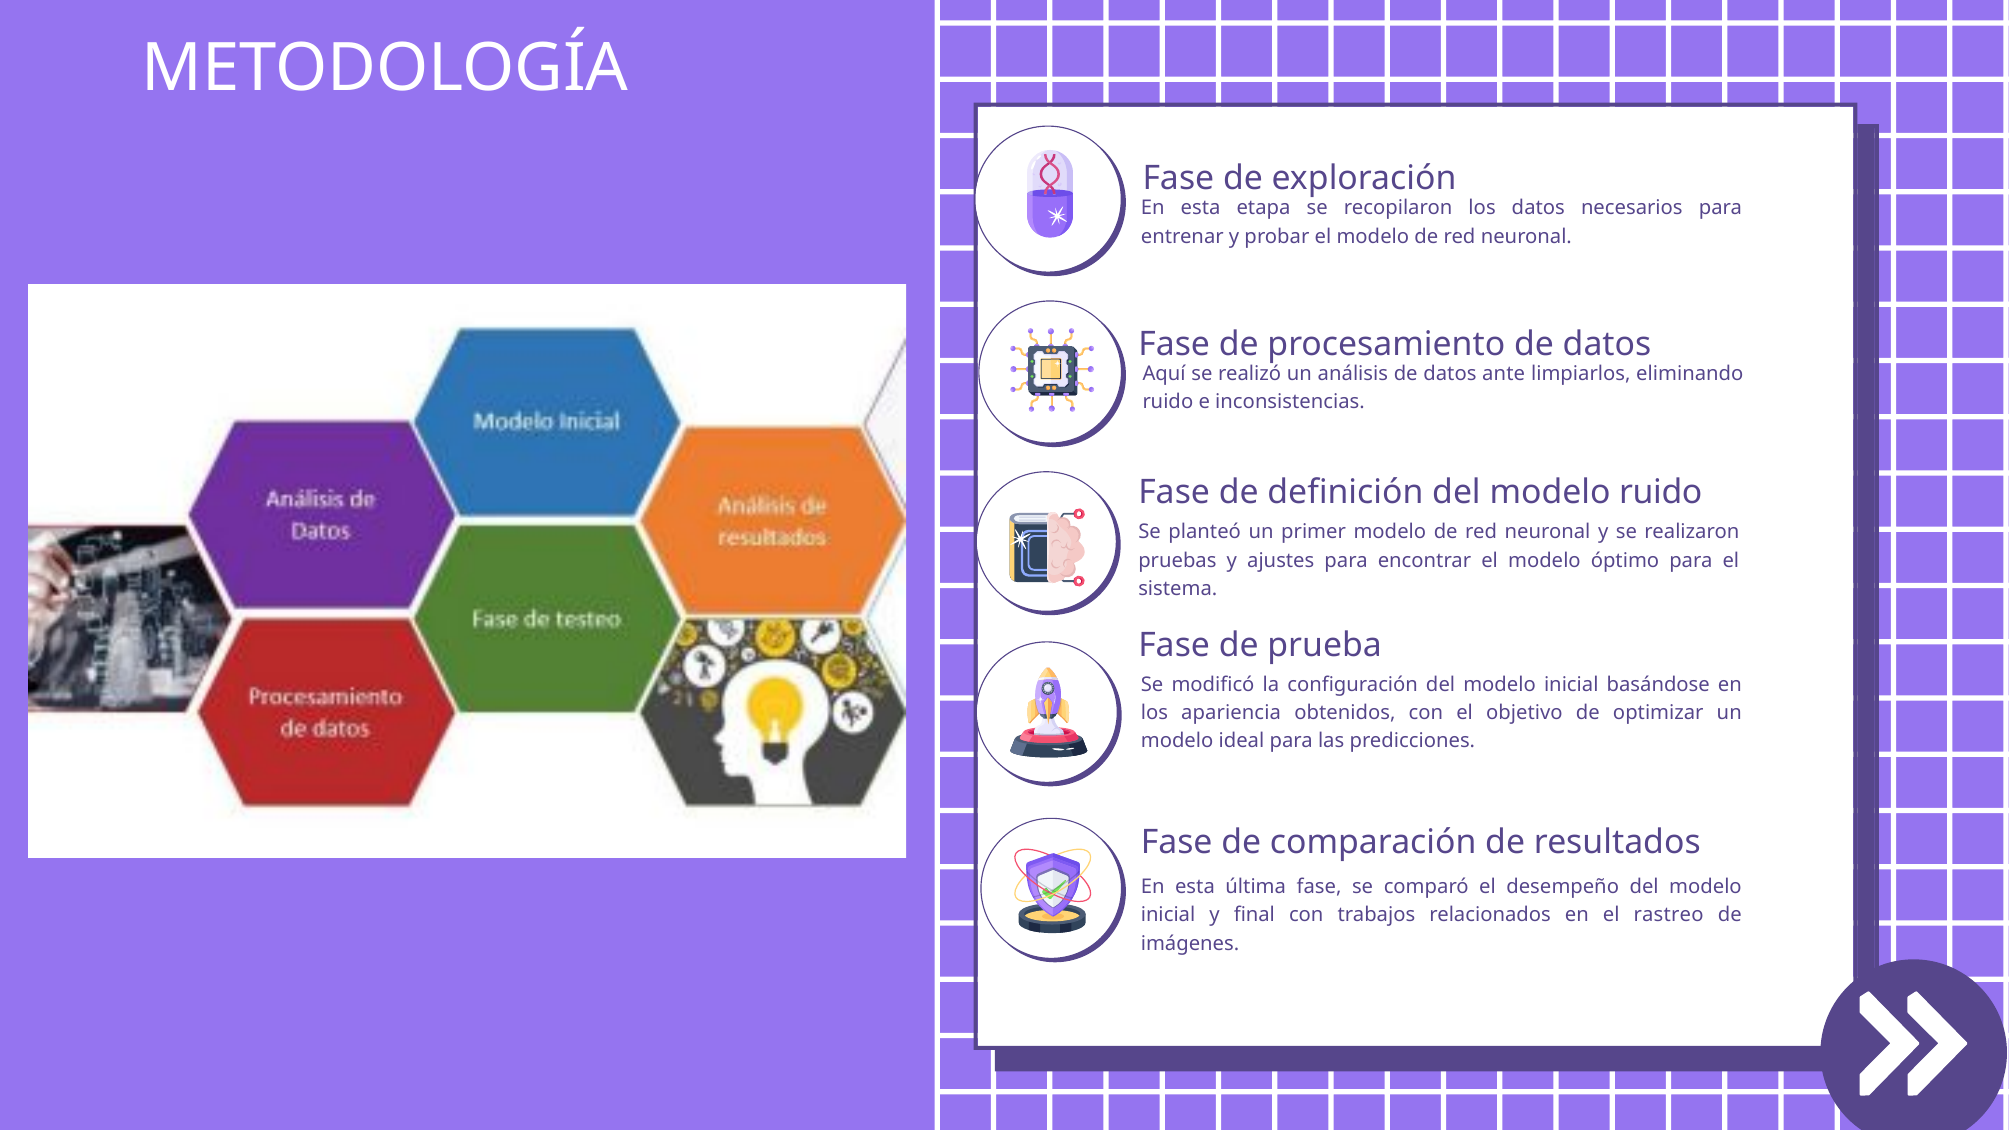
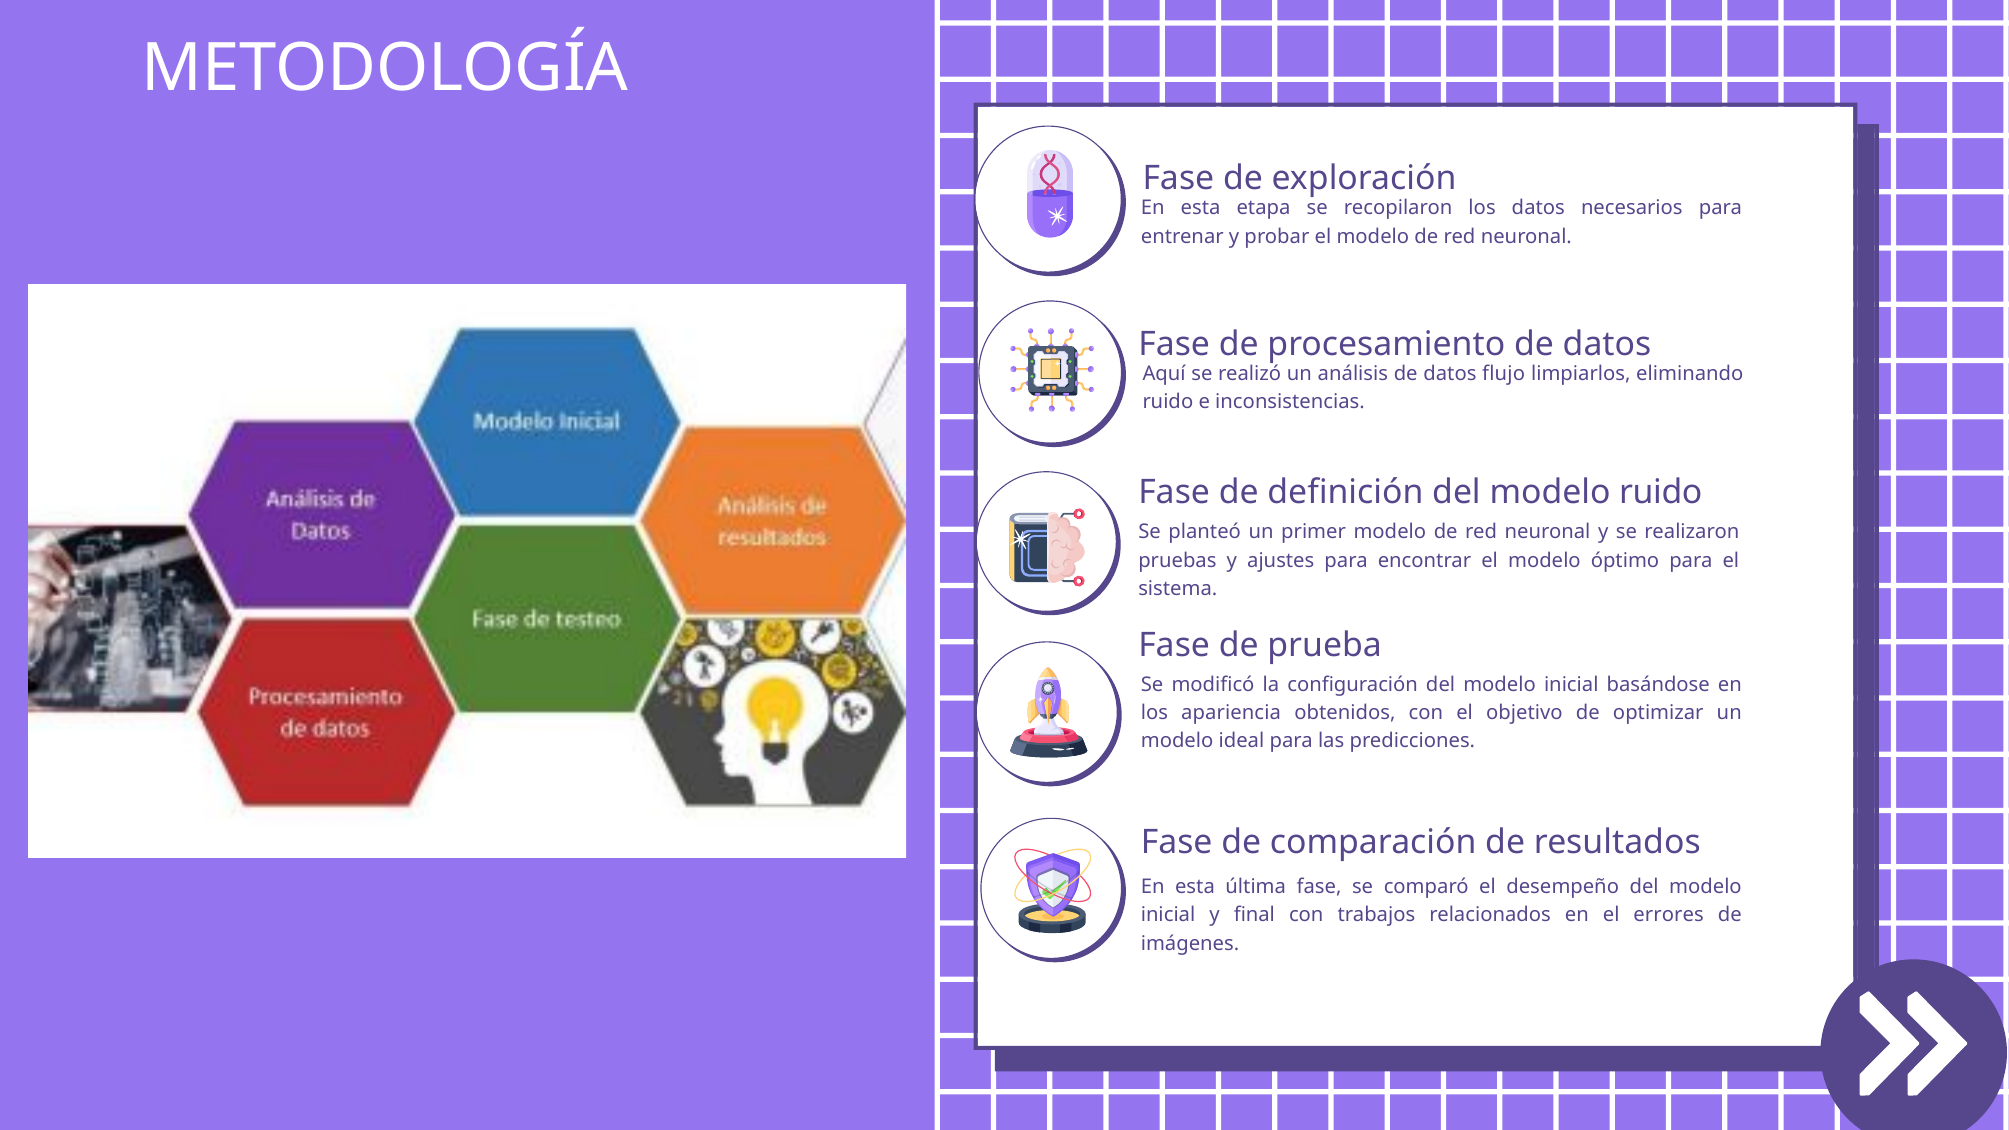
ante: ante -> flujo
rastreo: rastreo -> errores
